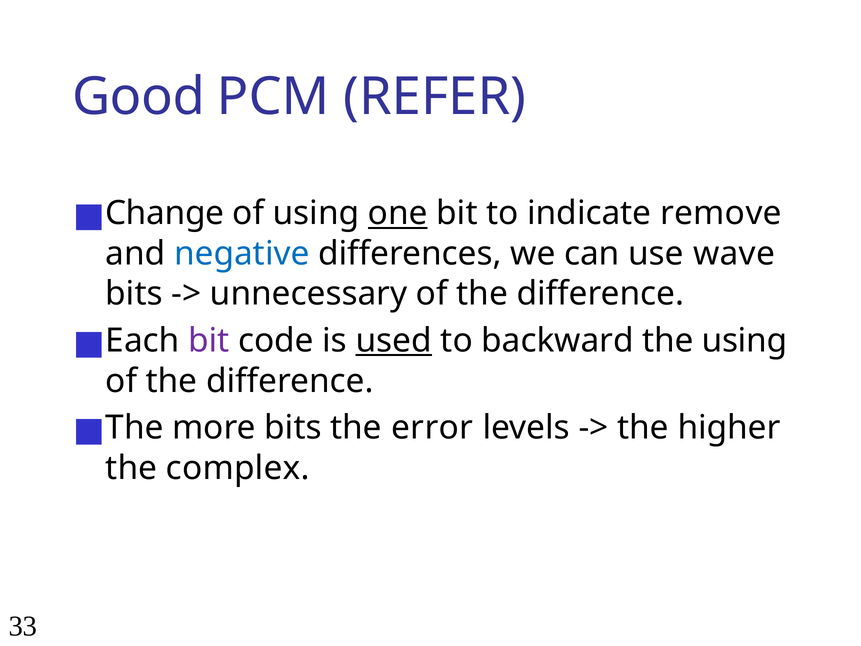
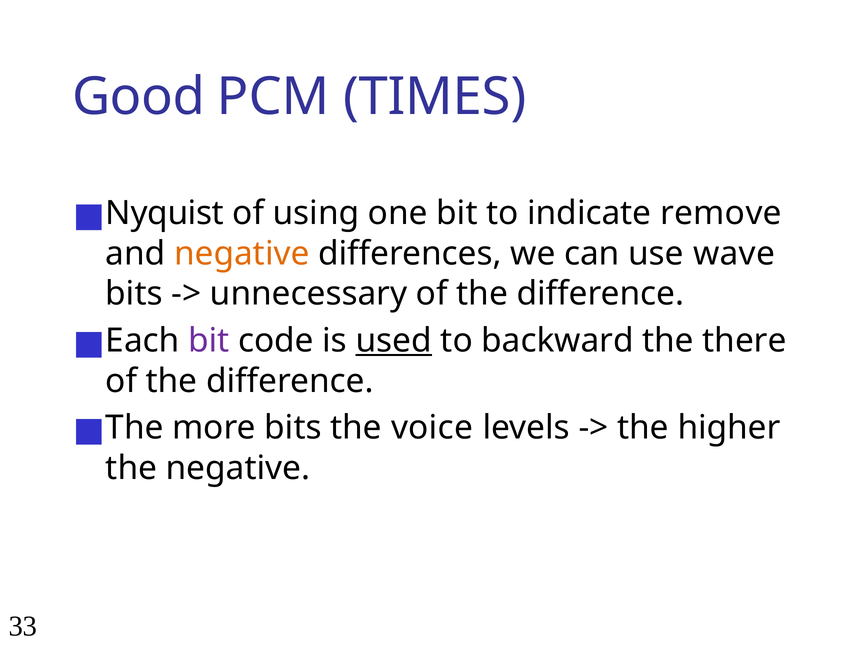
REFER: REFER -> TIMES
Change: Change -> Nyquist
one underline: present -> none
negative at (242, 253) colour: blue -> orange
the using: using -> there
error: error -> voice
the complex: complex -> negative
